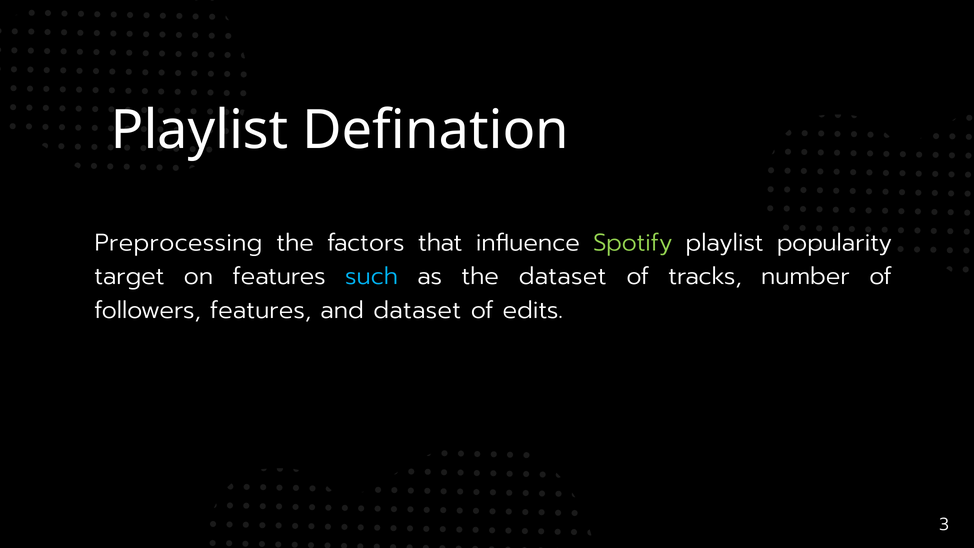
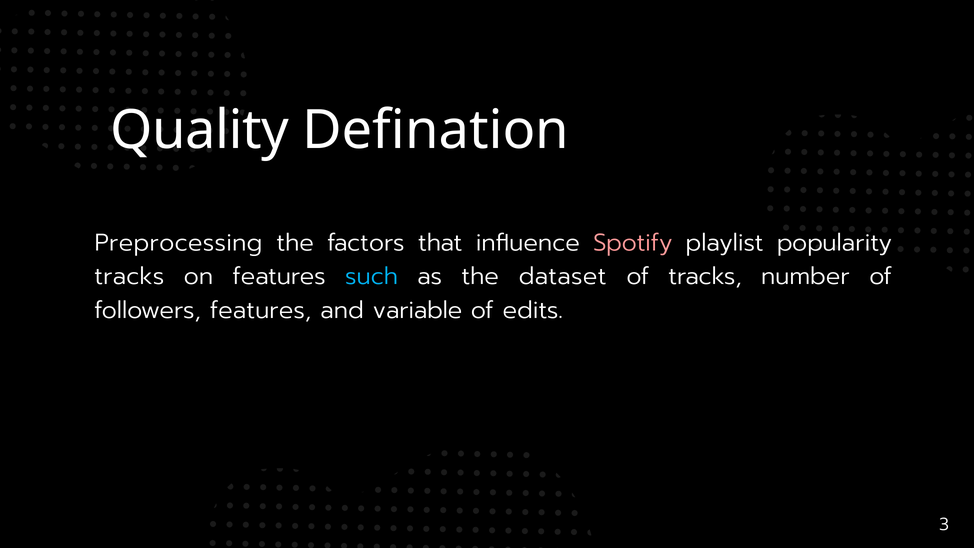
Playlist at (200, 130): Playlist -> Quality
Spotify colour: light green -> pink
target at (129, 277): target -> tracks
and dataset: dataset -> variable
